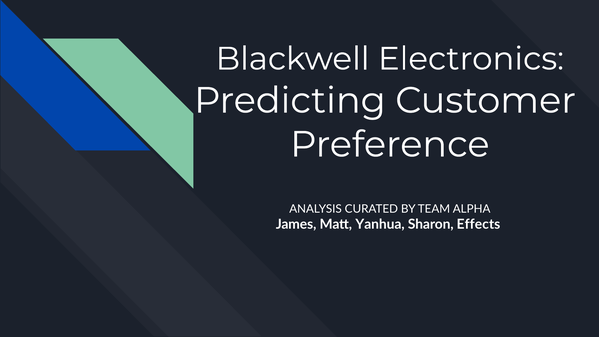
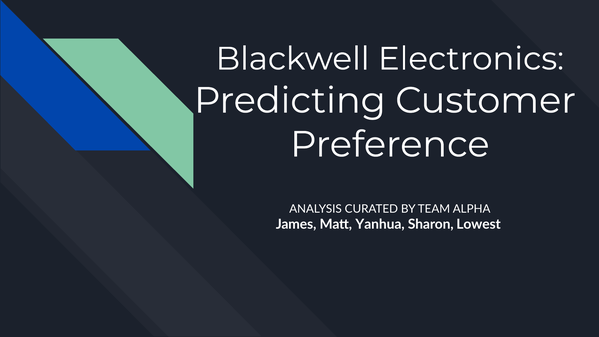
Effects: Effects -> Lowest
